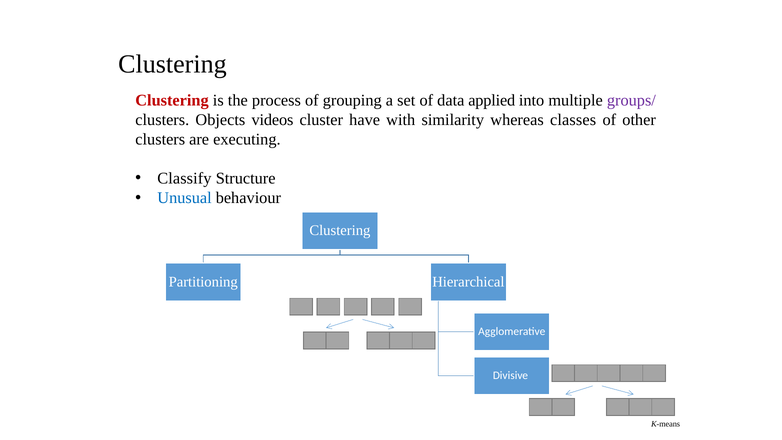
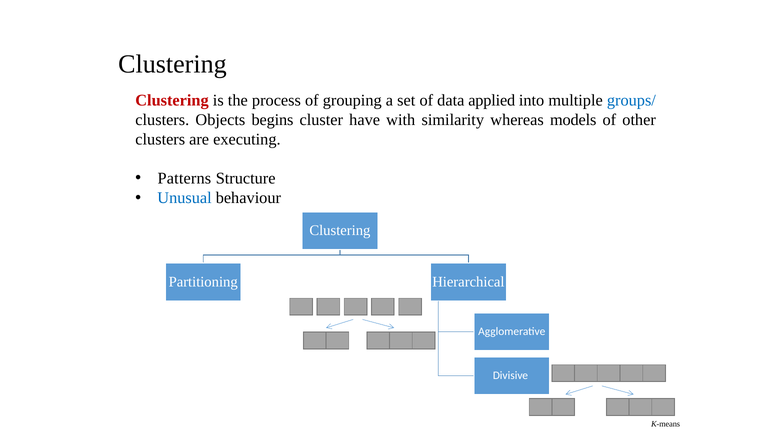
groups/ colour: purple -> blue
videos: videos -> begins
classes: classes -> models
Classify: Classify -> Patterns
